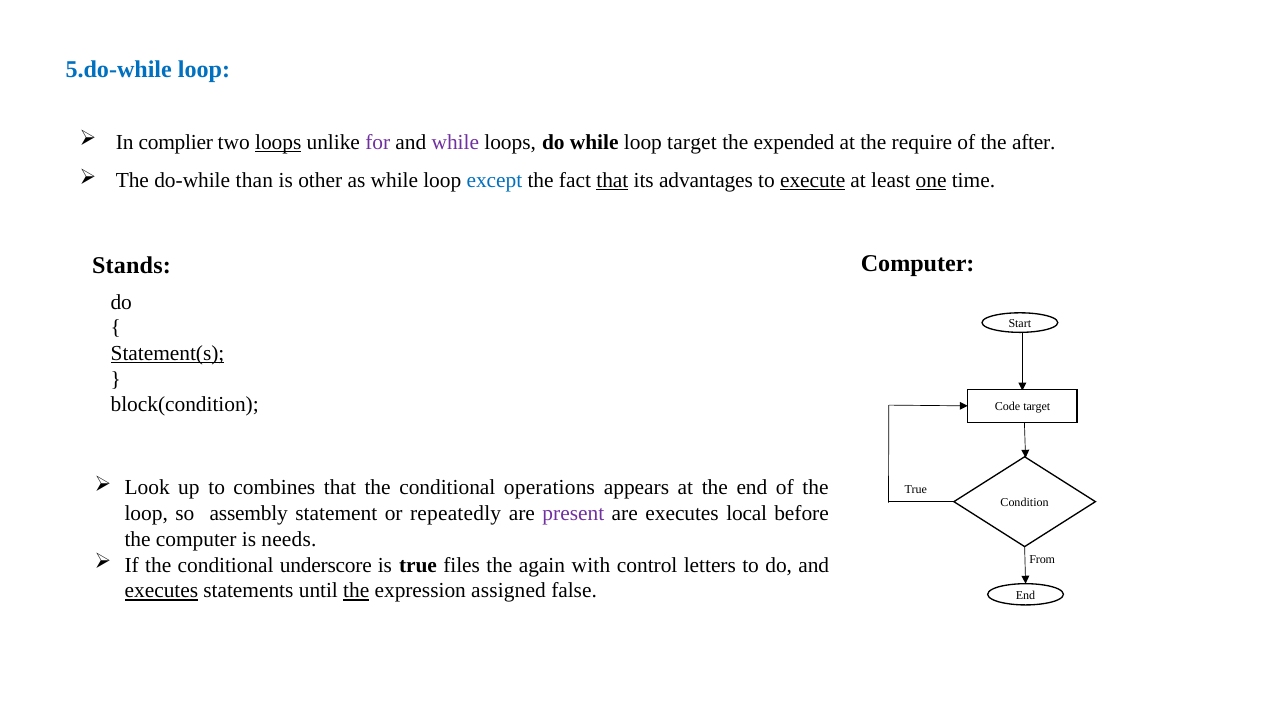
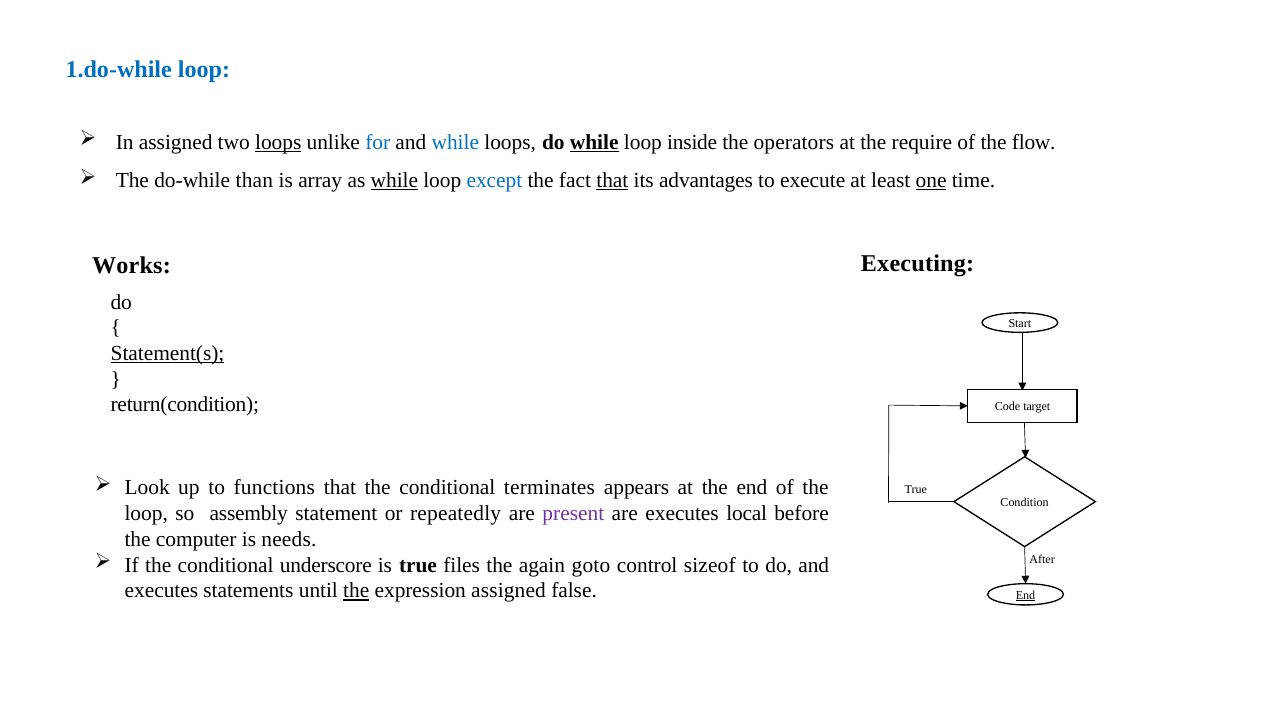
5.do-while: 5.do-while -> 1.do-while
In complier: complier -> assigned
for colour: purple -> blue
while at (455, 142) colour: purple -> blue
while at (594, 142) underline: none -> present
loop target: target -> inside
expended: expended -> operators
after: after -> flow
other: other -> array
while at (394, 181) underline: none -> present
execute underline: present -> none
Computer at (918, 264): Computer -> Executing
Stands: Stands -> Works
block(condition: block(condition -> return(condition
combines: combines -> functions
operations: operations -> terminates
From: From -> After
with: with -> goto
letters: letters -> sizeof
executes at (161, 591) underline: present -> none
End at (1026, 595) underline: none -> present
